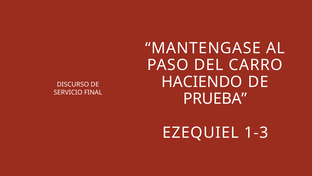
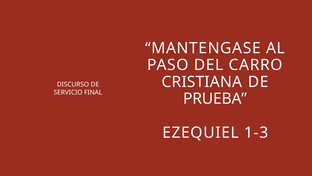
HACIENDO: HACIENDO -> CRISTIANA
